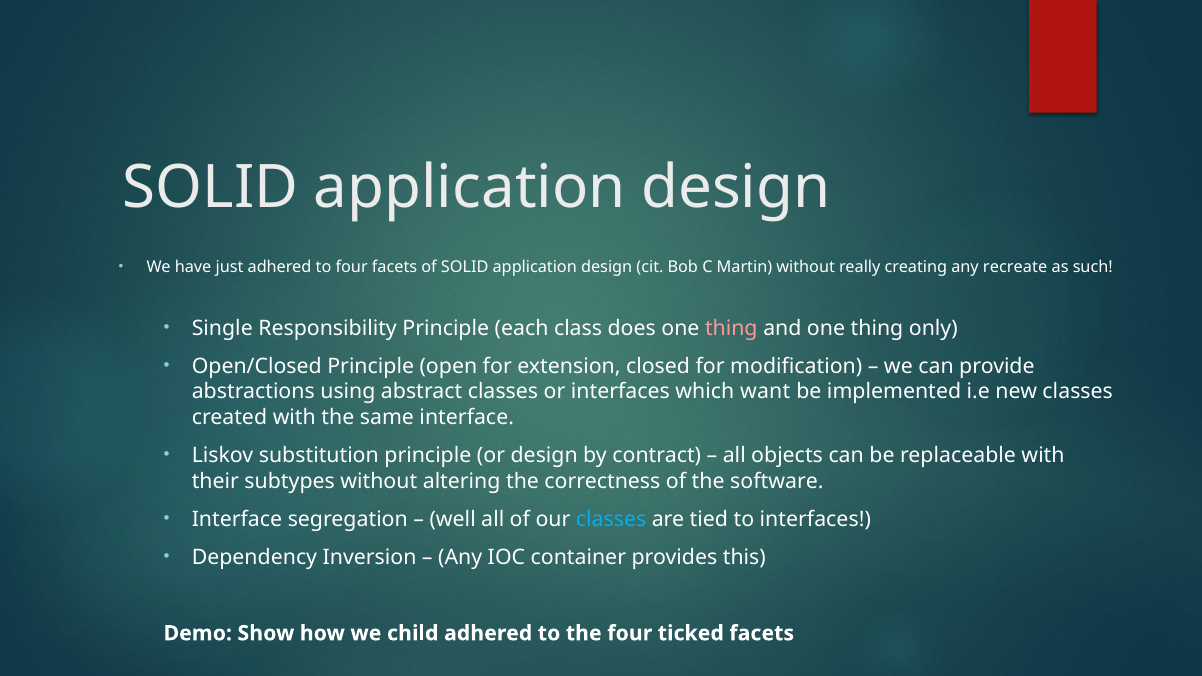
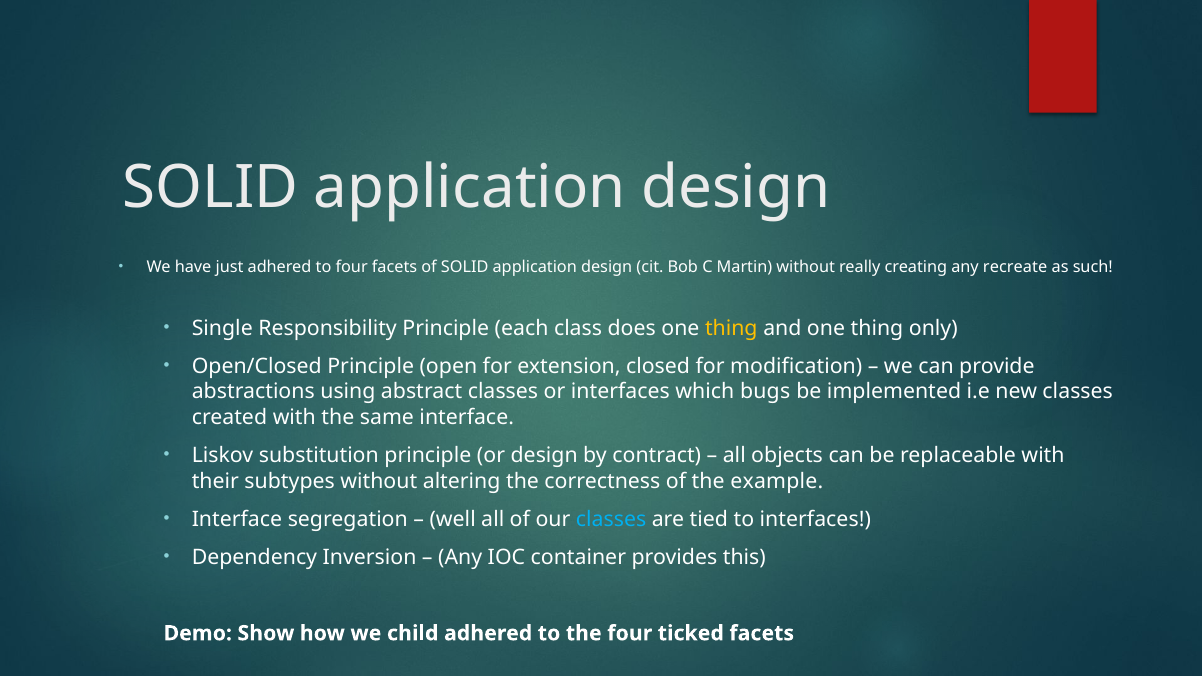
thing at (731, 328) colour: pink -> yellow
want: want -> bugs
software: software -> example
